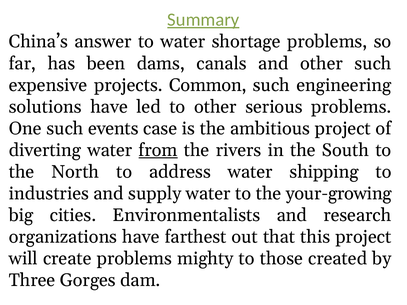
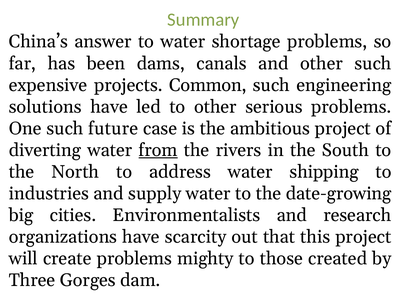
Summary underline: present -> none
events: events -> future
your-growing: your-growing -> date-growing
farthest: farthest -> scarcity
